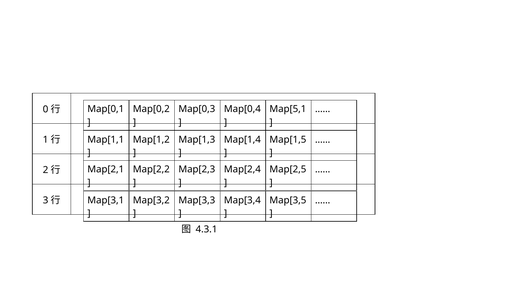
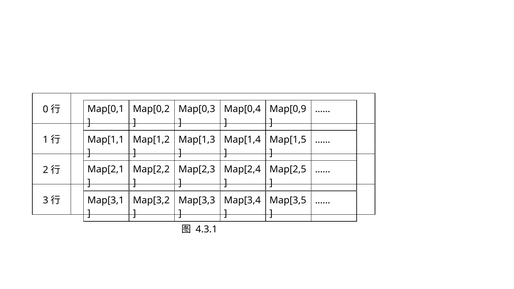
Map[5,1: Map[5,1 -> Map[0,9
